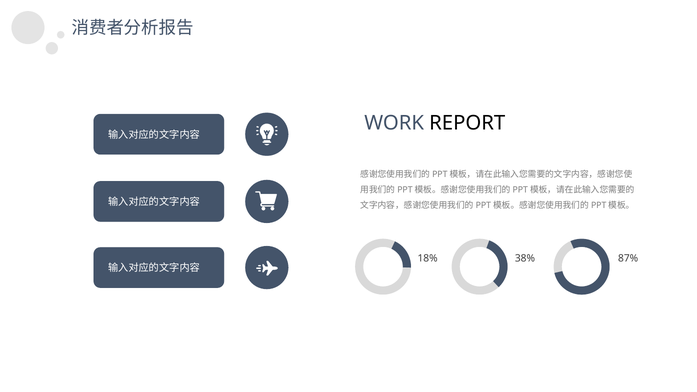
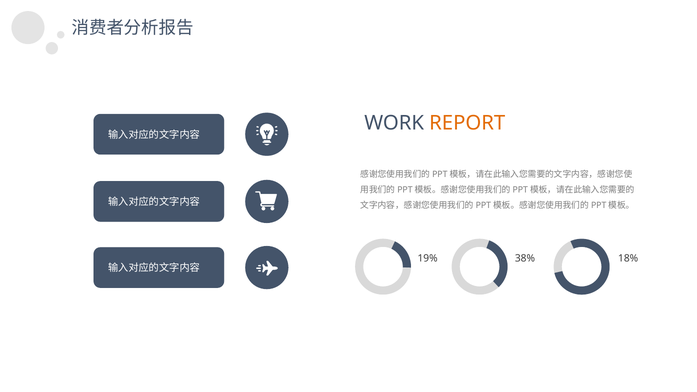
REPORT colour: black -> orange
18%: 18% -> 19%
87%: 87% -> 18%
